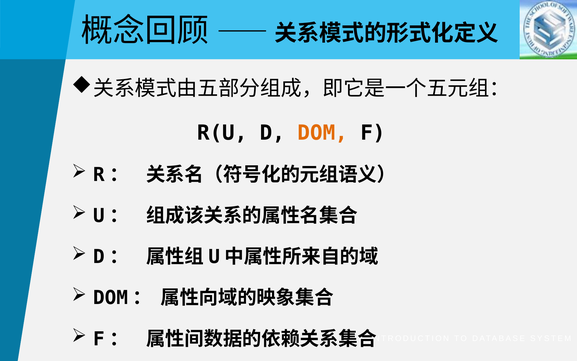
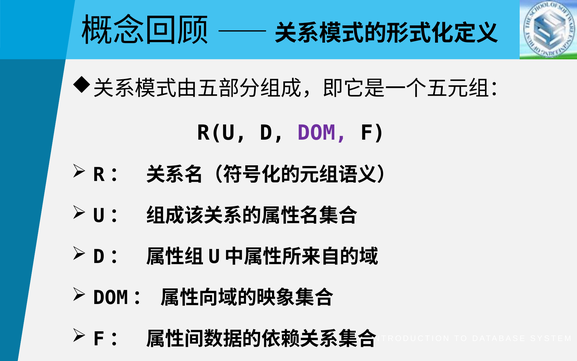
DOM colour: orange -> purple
